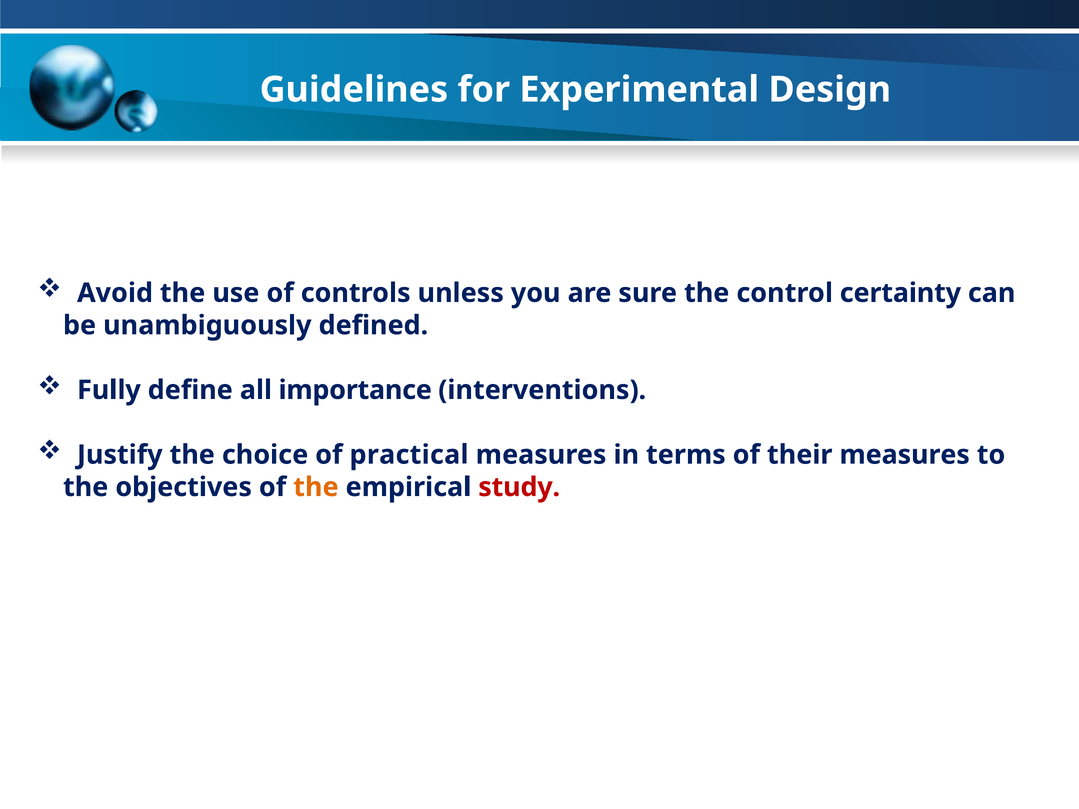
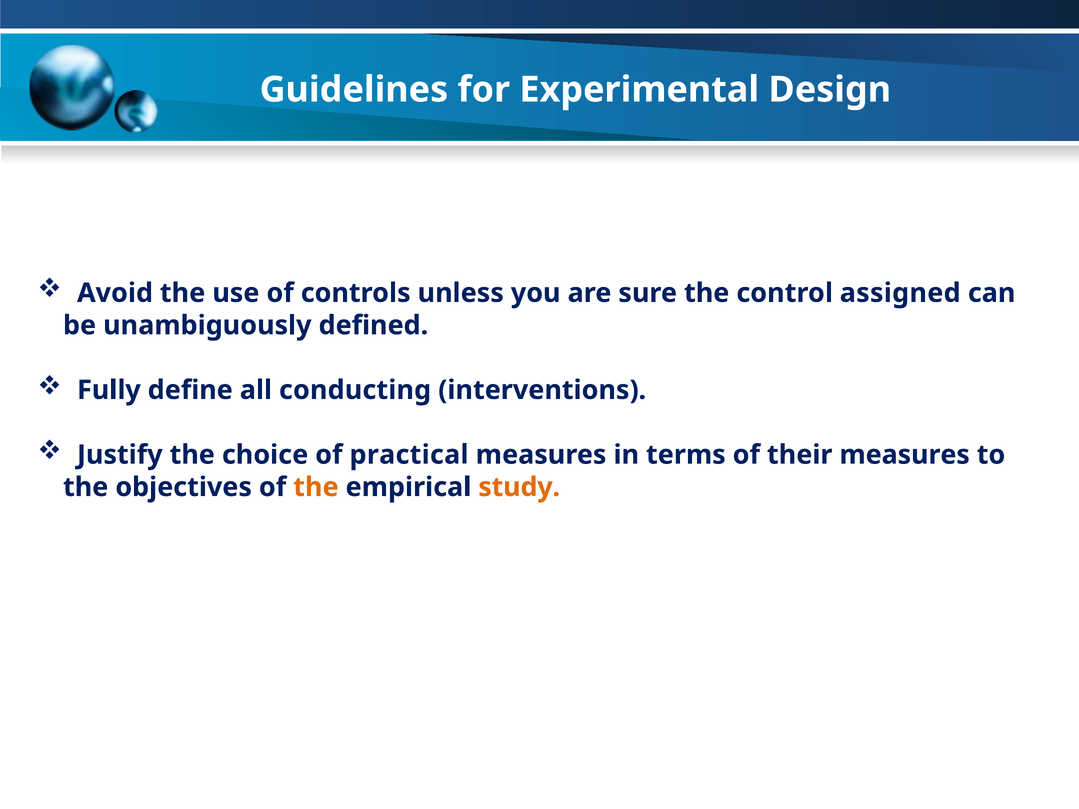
certainty: certainty -> assigned
importance: importance -> conducting
study colour: red -> orange
